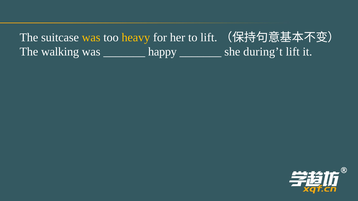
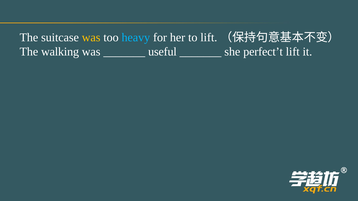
heavy colour: yellow -> light blue
happy: happy -> useful
during’t: during’t -> perfect’t
